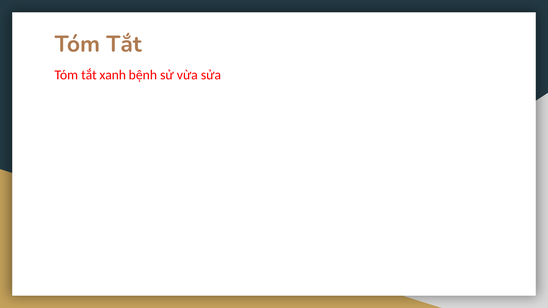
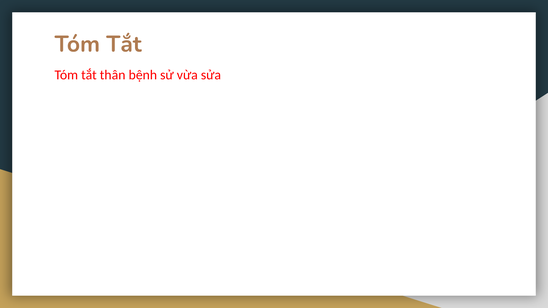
xanh: xanh -> thân
